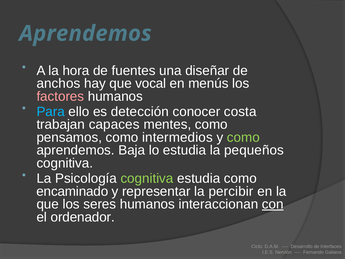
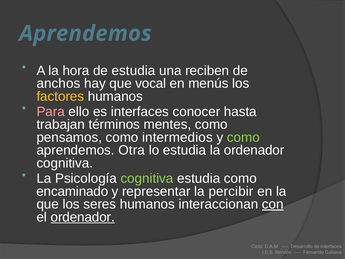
de fuentes: fuentes -> estudia
diseñar: diseñar -> reciben
factores colour: pink -> yellow
Para colour: light blue -> pink
es detección: detección -> interfaces
costa: costa -> hasta
capaces: capaces -> términos
Baja: Baja -> Otra
la pequeños: pequeños -> ordenador
ordenador at (83, 217) underline: none -> present
